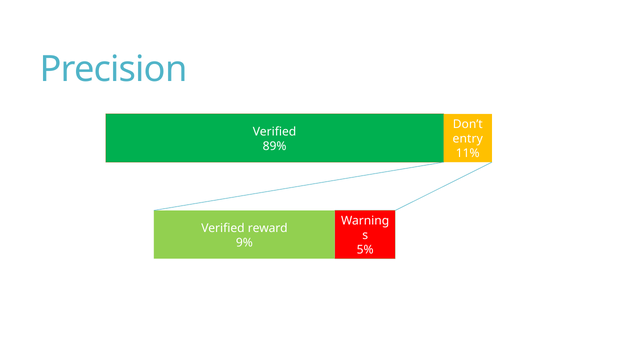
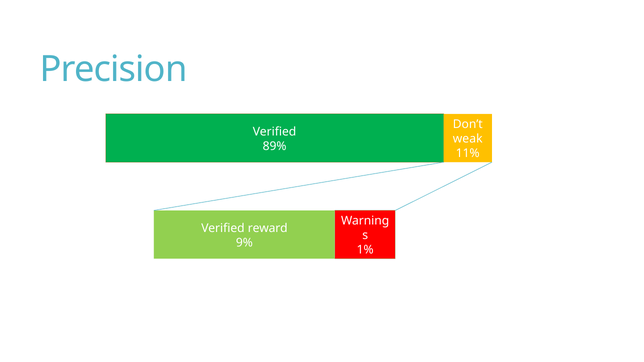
entry: entry -> weak
5%: 5% -> 1%
